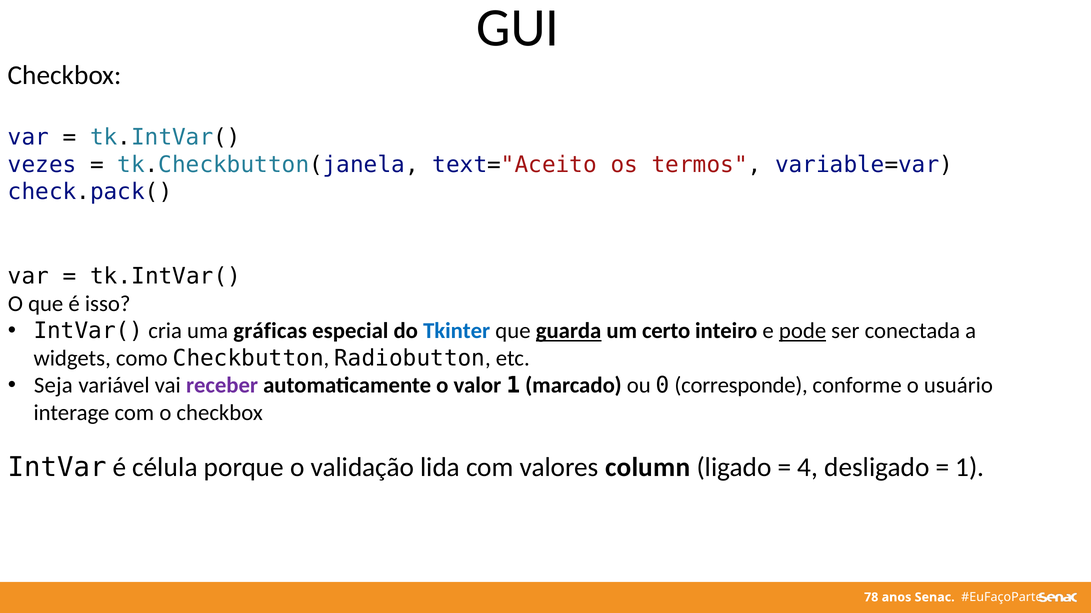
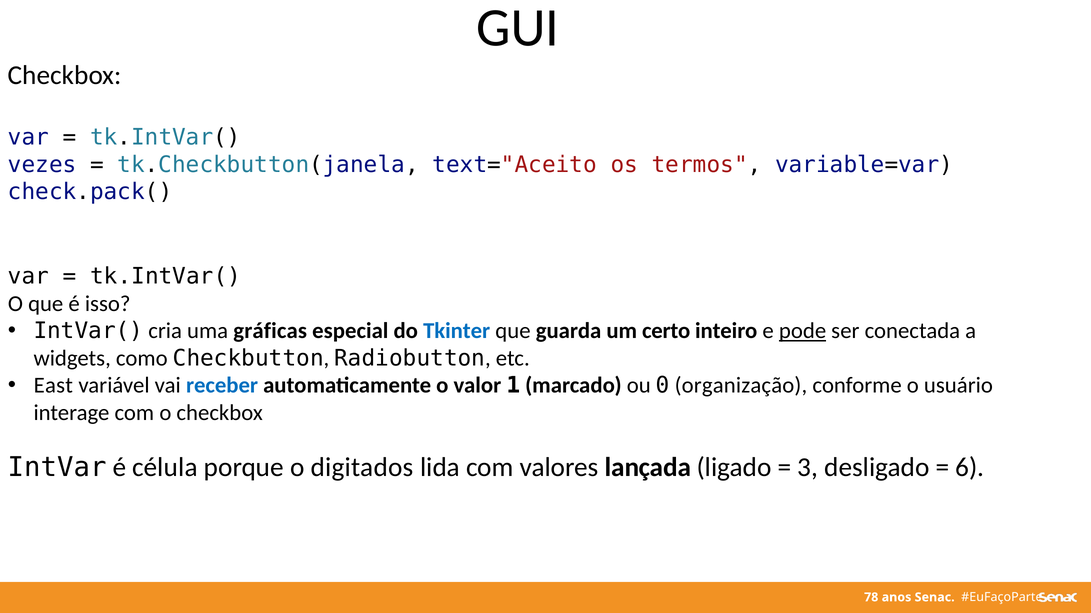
guarda underline: present -> none
Seja: Seja -> East
receber colour: purple -> blue
corresponde: corresponde -> organização
validação: validação -> digitados
column: column -> lançada
4: 4 -> 3
1 at (970, 468): 1 -> 6
